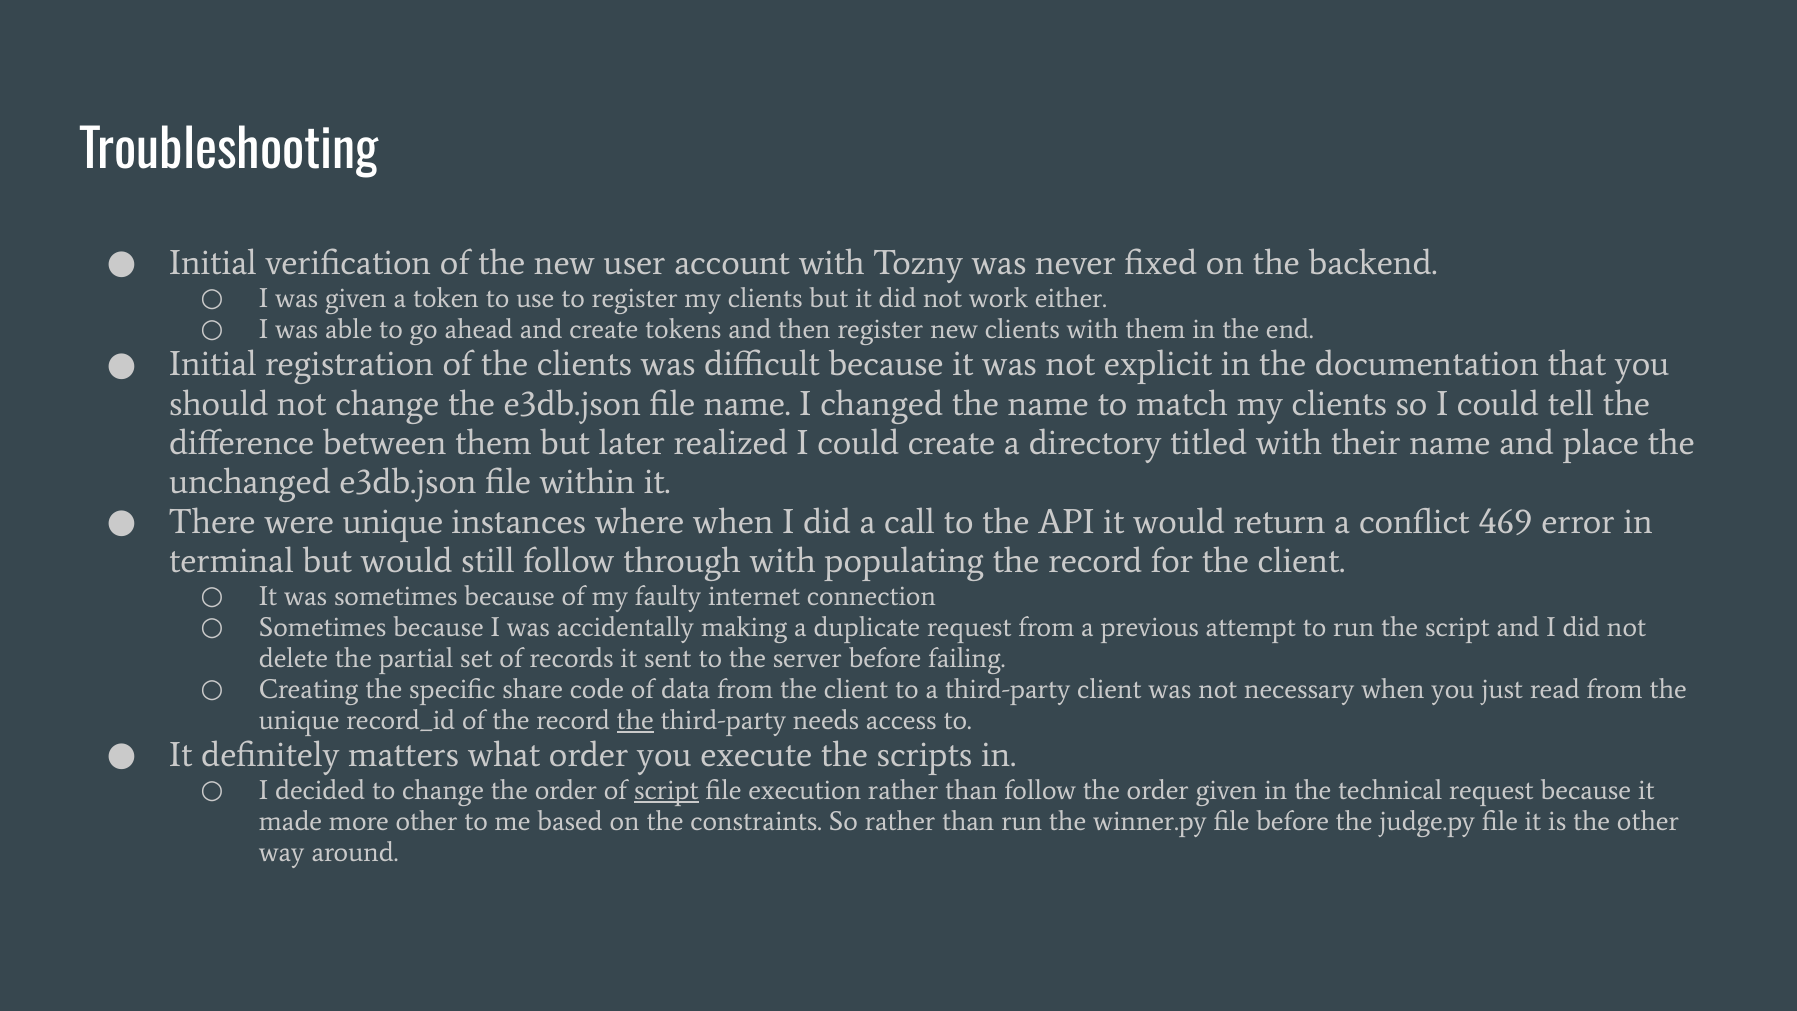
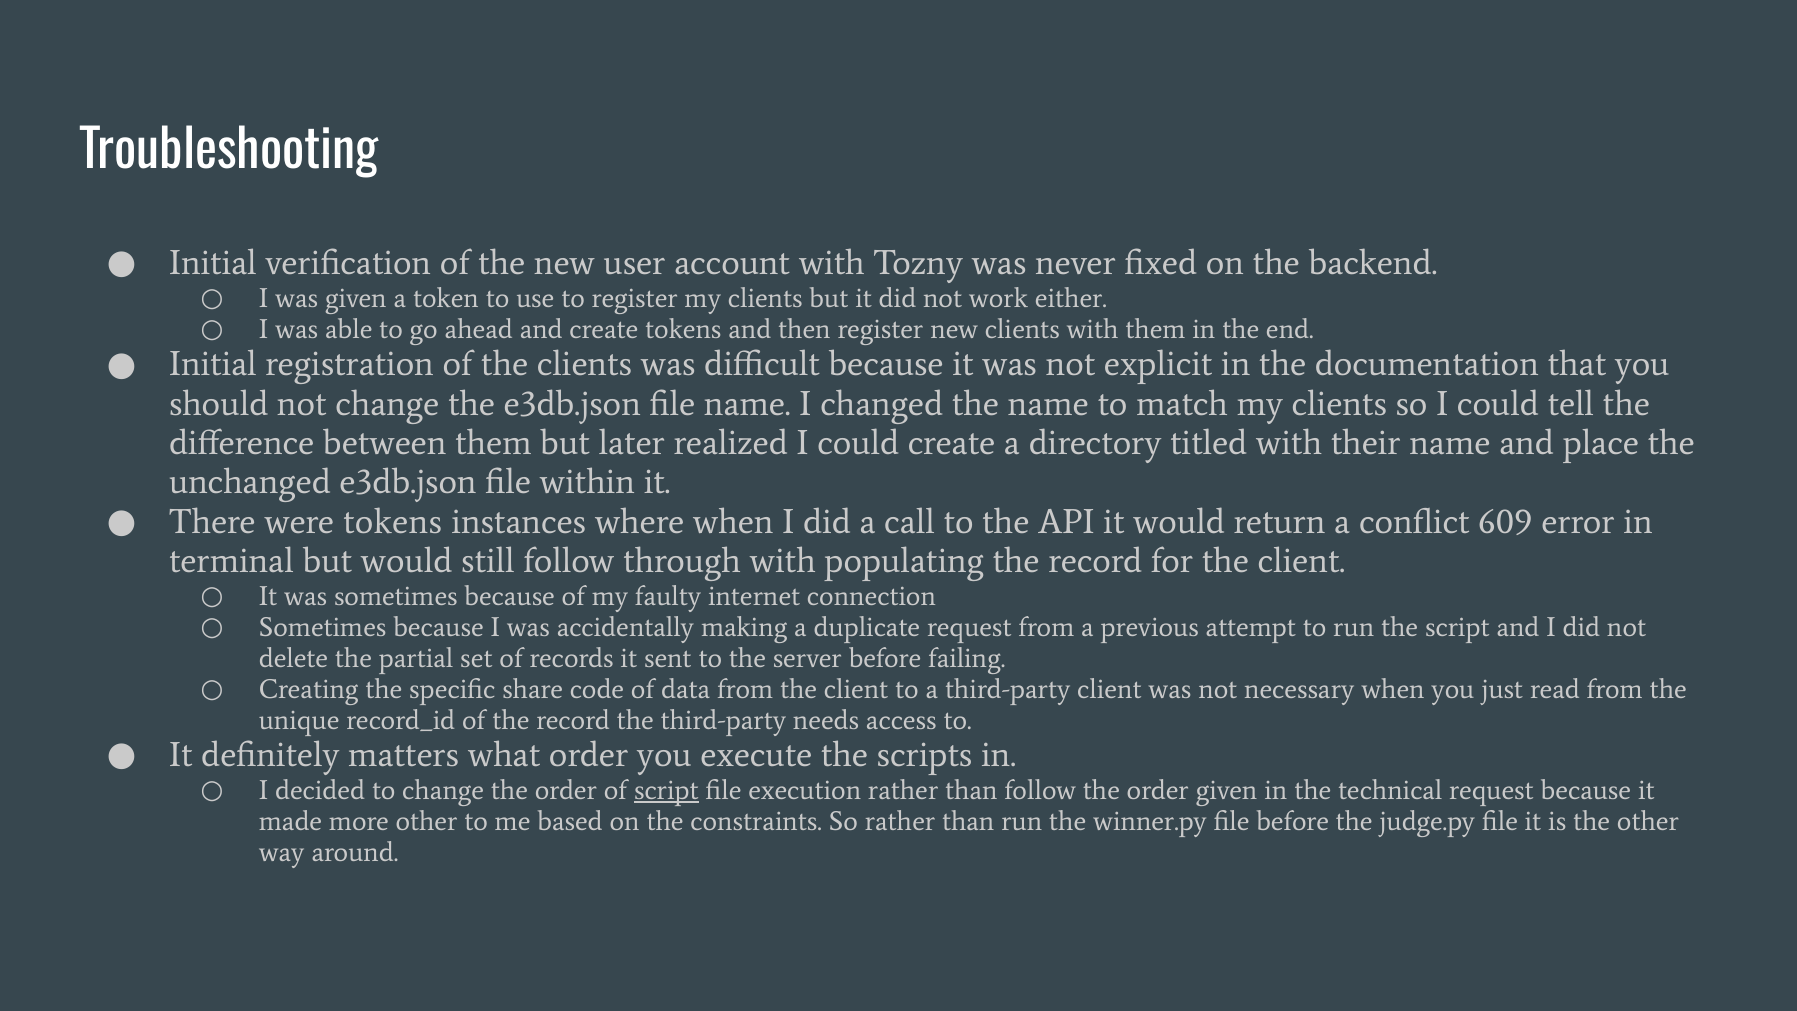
were unique: unique -> tokens
469: 469 -> 609
the at (635, 720) underline: present -> none
